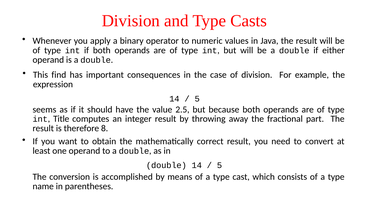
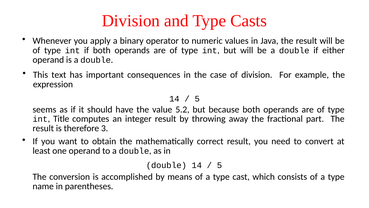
find: find -> text
2.5: 2.5 -> 5.2
8: 8 -> 3
